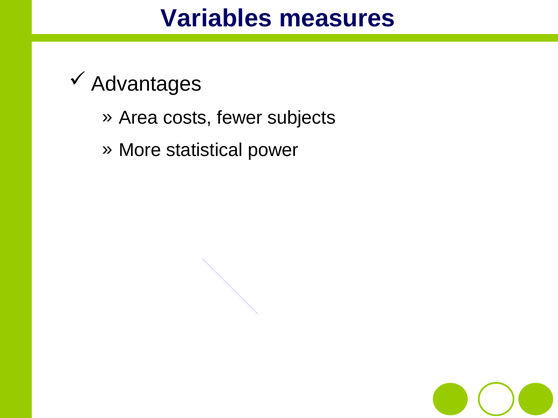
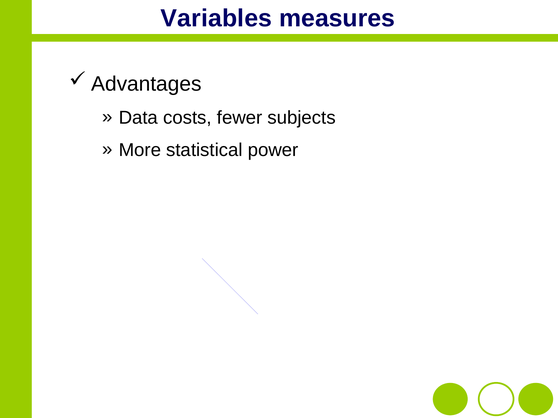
Area: Area -> Data
